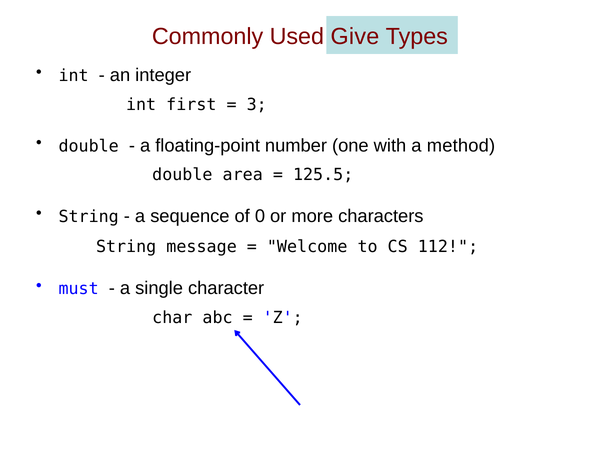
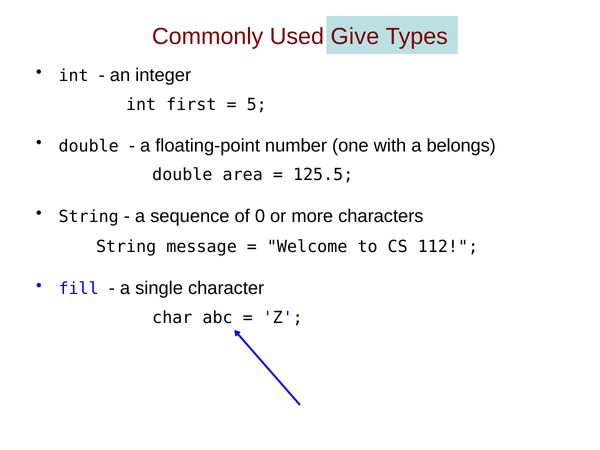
3: 3 -> 5
method: method -> belongs
must: must -> fill
